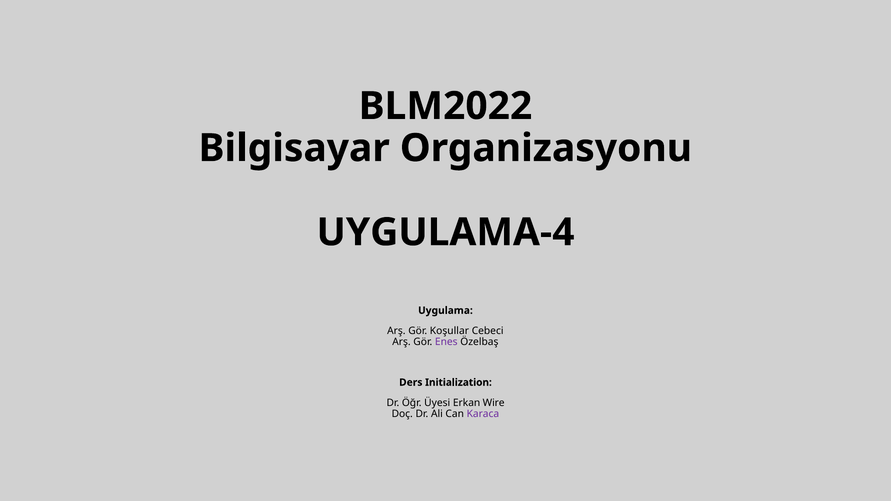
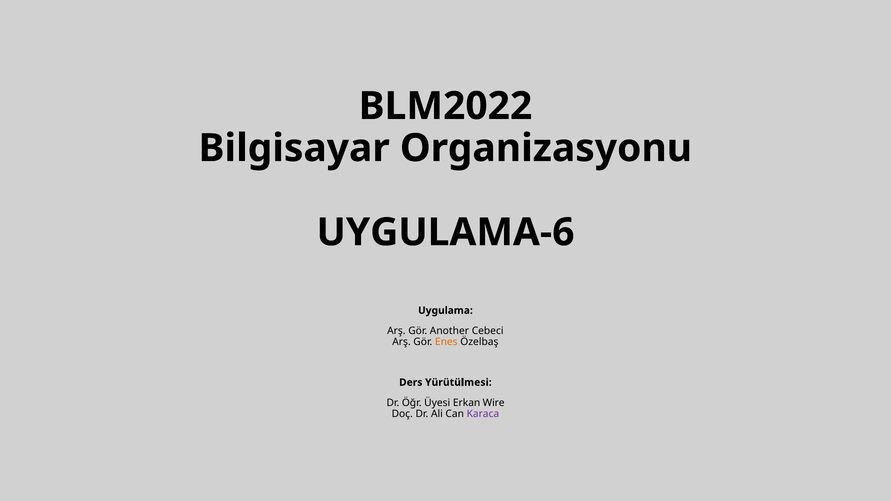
UYGULAMA-4: UYGULAMA-4 -> UYGULAMA-6
Koşullar: Koşullar -> Another
Enes colour: purple -> orange
Initialization: Initialization -> Yürütülmesi
